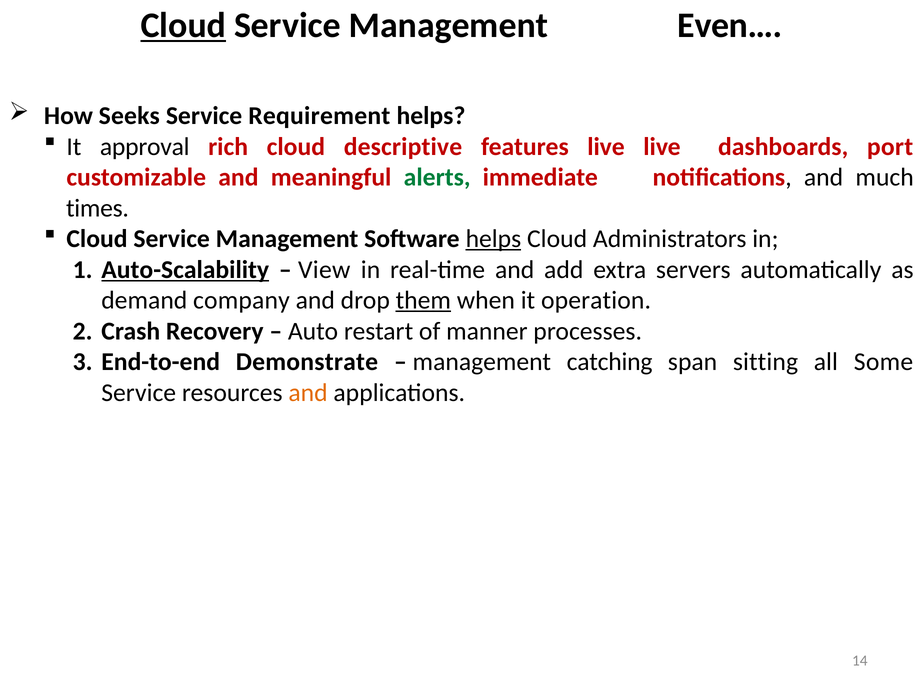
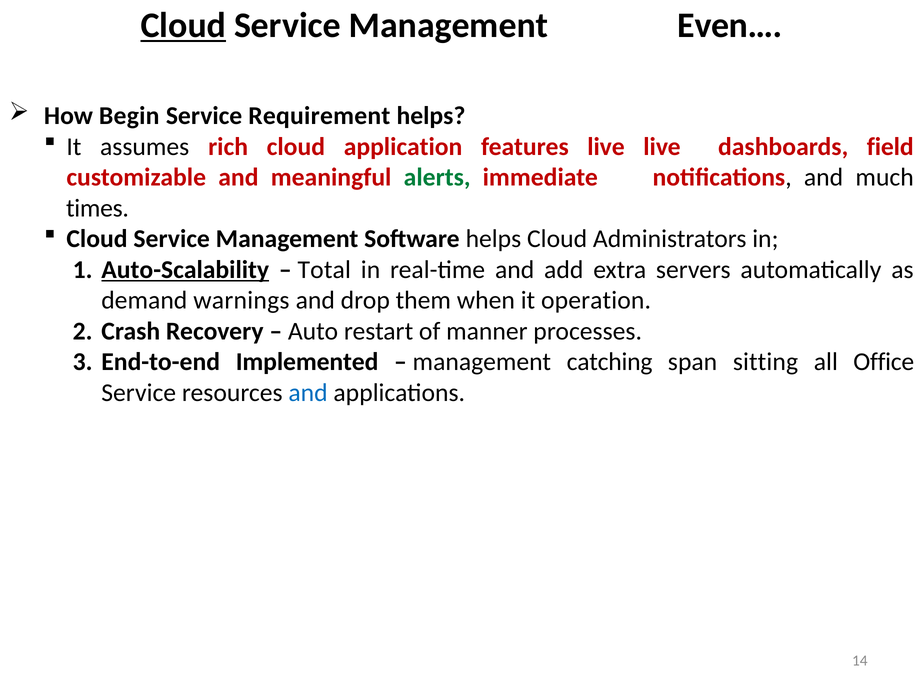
Seeks: Seeks -> Begin
approval: approval -> assumes
descriptive: descriptive -> application
port: port -> field
helps at (493, 239) underline: present -> none
View: View -> Total
company: company -> warnings
them underline: present -> none
Demonstrate: Demonstrate -> Implemented
Some: Some -> Office
and at (308, 393) colour: orange -> blue
